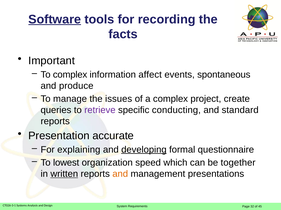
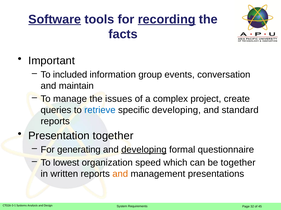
recording underline: none -> present
To complex: complex -> included
affect: affect -> group
spontaneous: spontaneous -> conversation
produce: produce -> maintain
retrieve colour: purple -> blue
specific conducting: conducting -> developing
Presentation accurate: accurate -> together
explaining: explaining -> generating
written underline: present -> none
